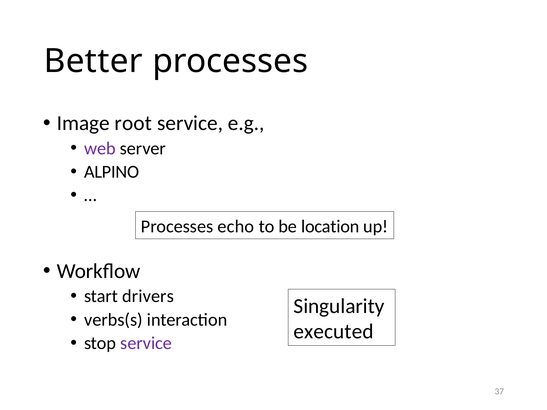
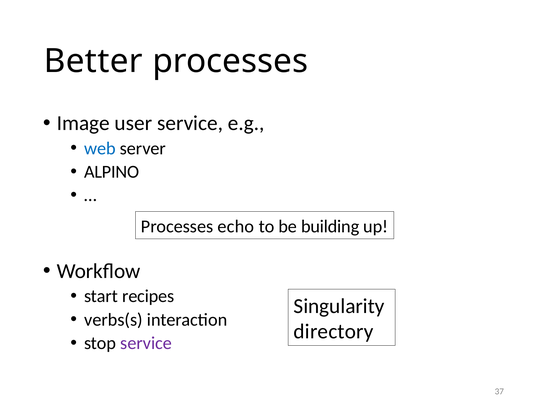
root: root -> user
web colour: purple -> blue
location: location -> building
drivers: drivers -> recipes
executed: executed -> directory
